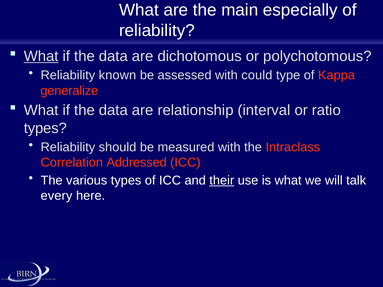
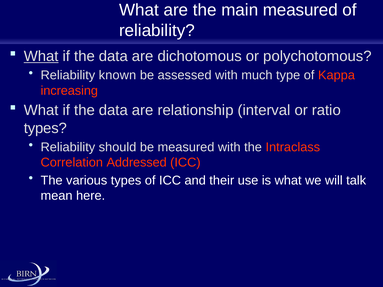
main especially: especially -> measured
could: could -> much
generalize: generalize -> increasing
their underline: present -> none
every: every -> mean
